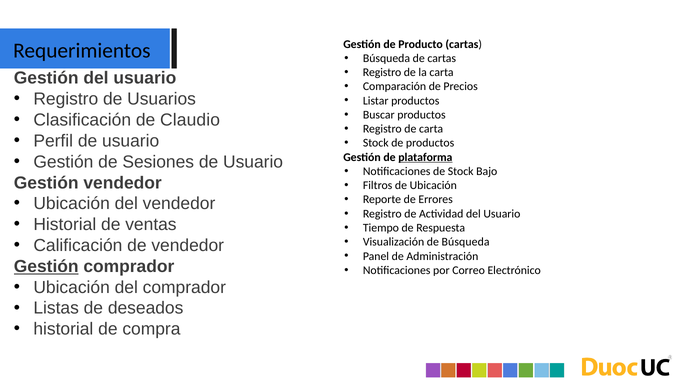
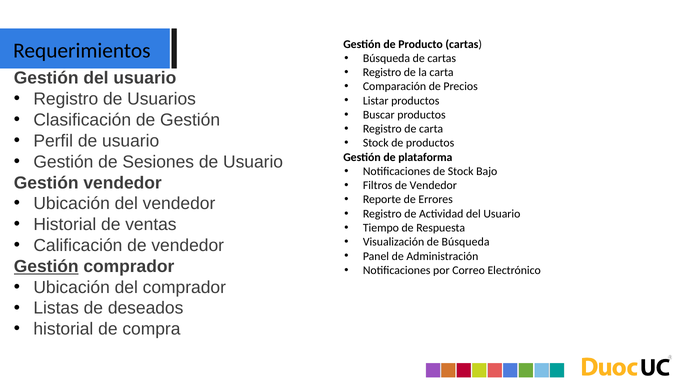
de Claudio: Claudio -> Gestión
plataforma underline: present -> none
Filtros de Ubicación: Ubicación -> Vendedor
